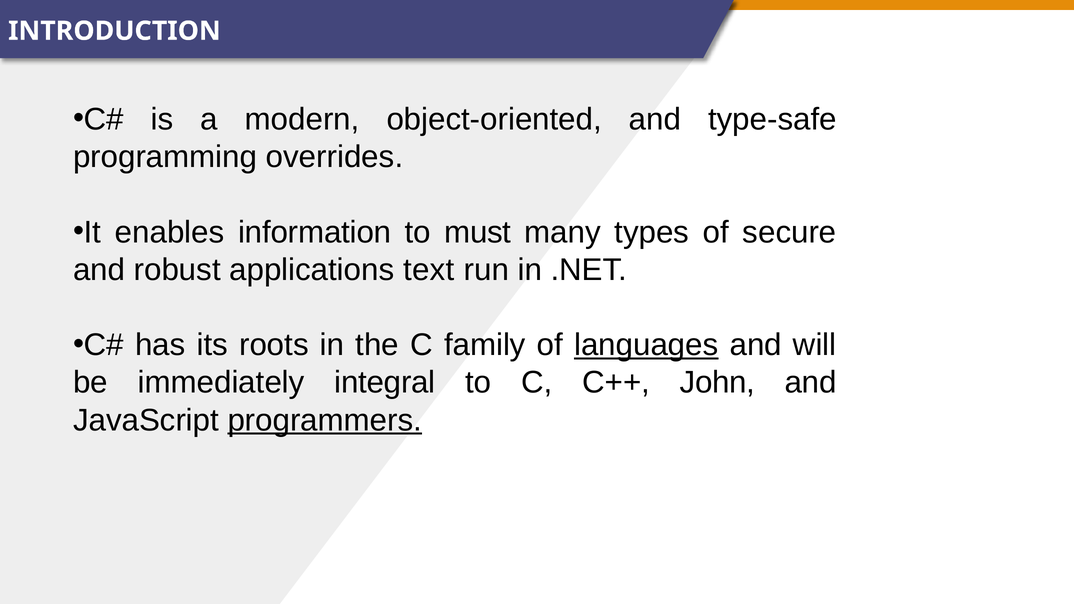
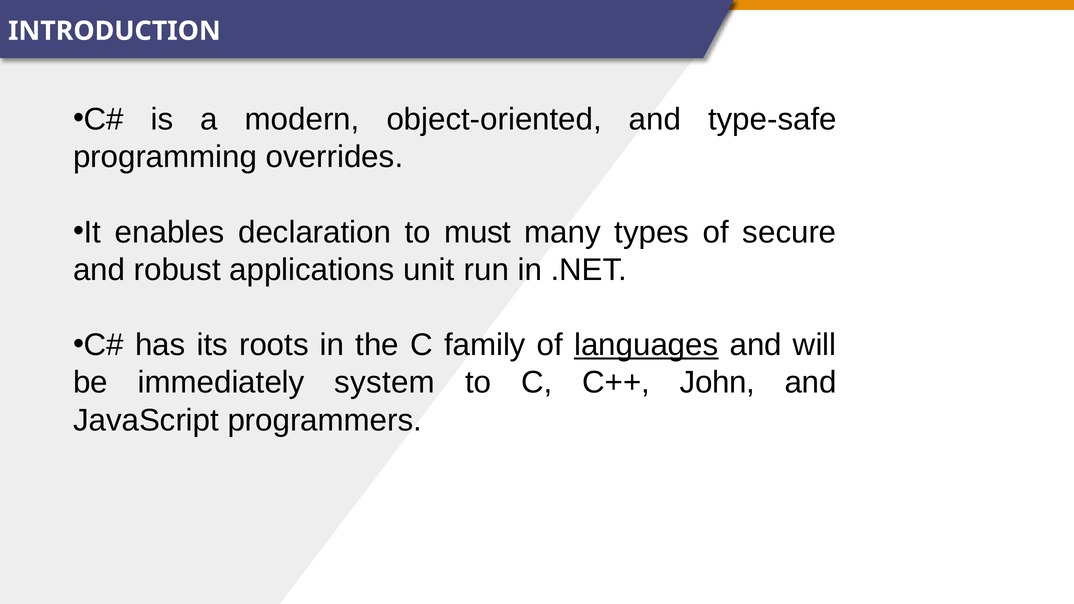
information: information -> declaration
text: text -> unit
integral: integral -> system
programmers underline: present -> none
